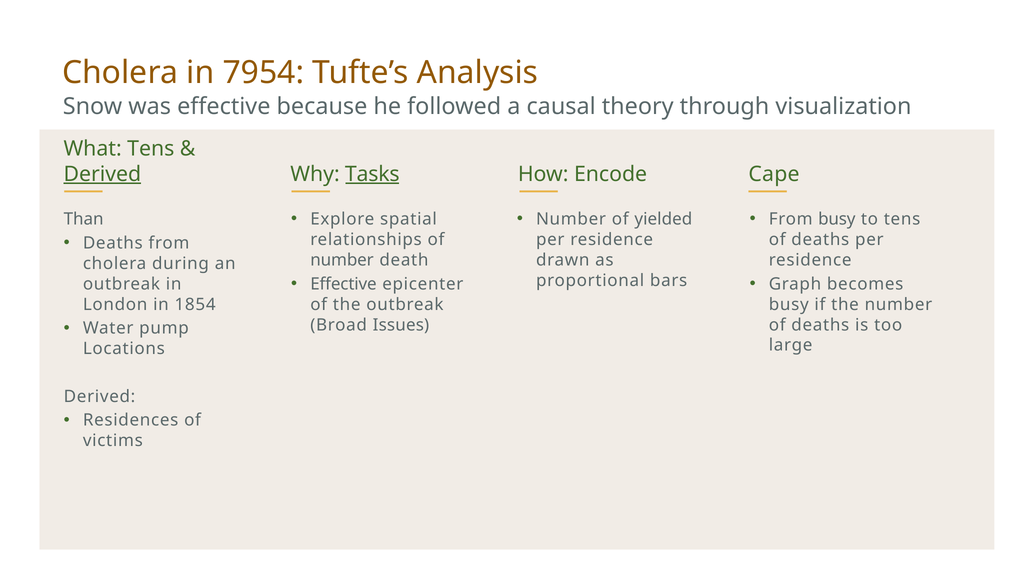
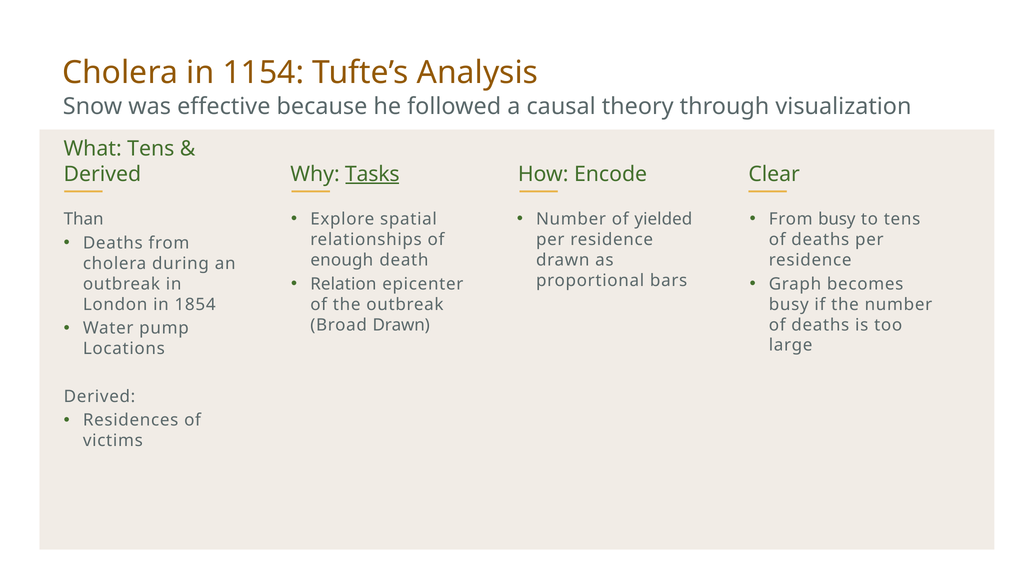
7954: 7954 -> 1154
Cape: Cape -> Clear
Derived at (102, 174) underline: present -> none
number at (342, 260): number -> enough
Effective at (343, 284): Effective -> Relation
Broad Issues: Issues -> Drawn
